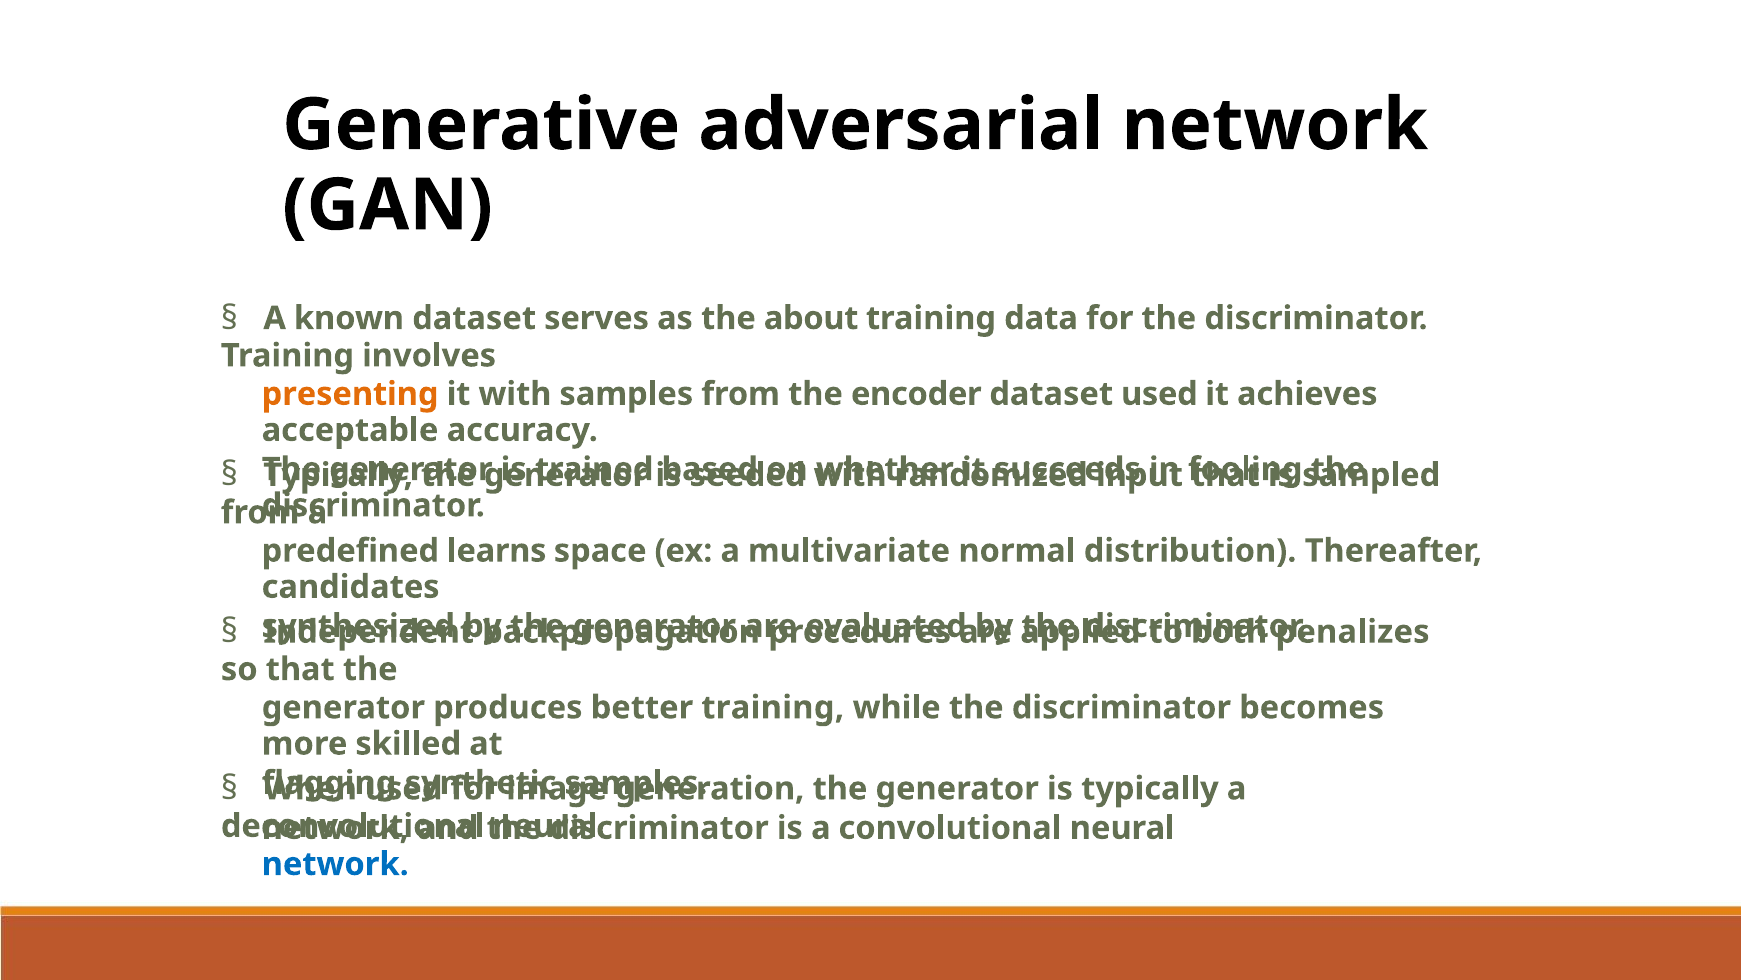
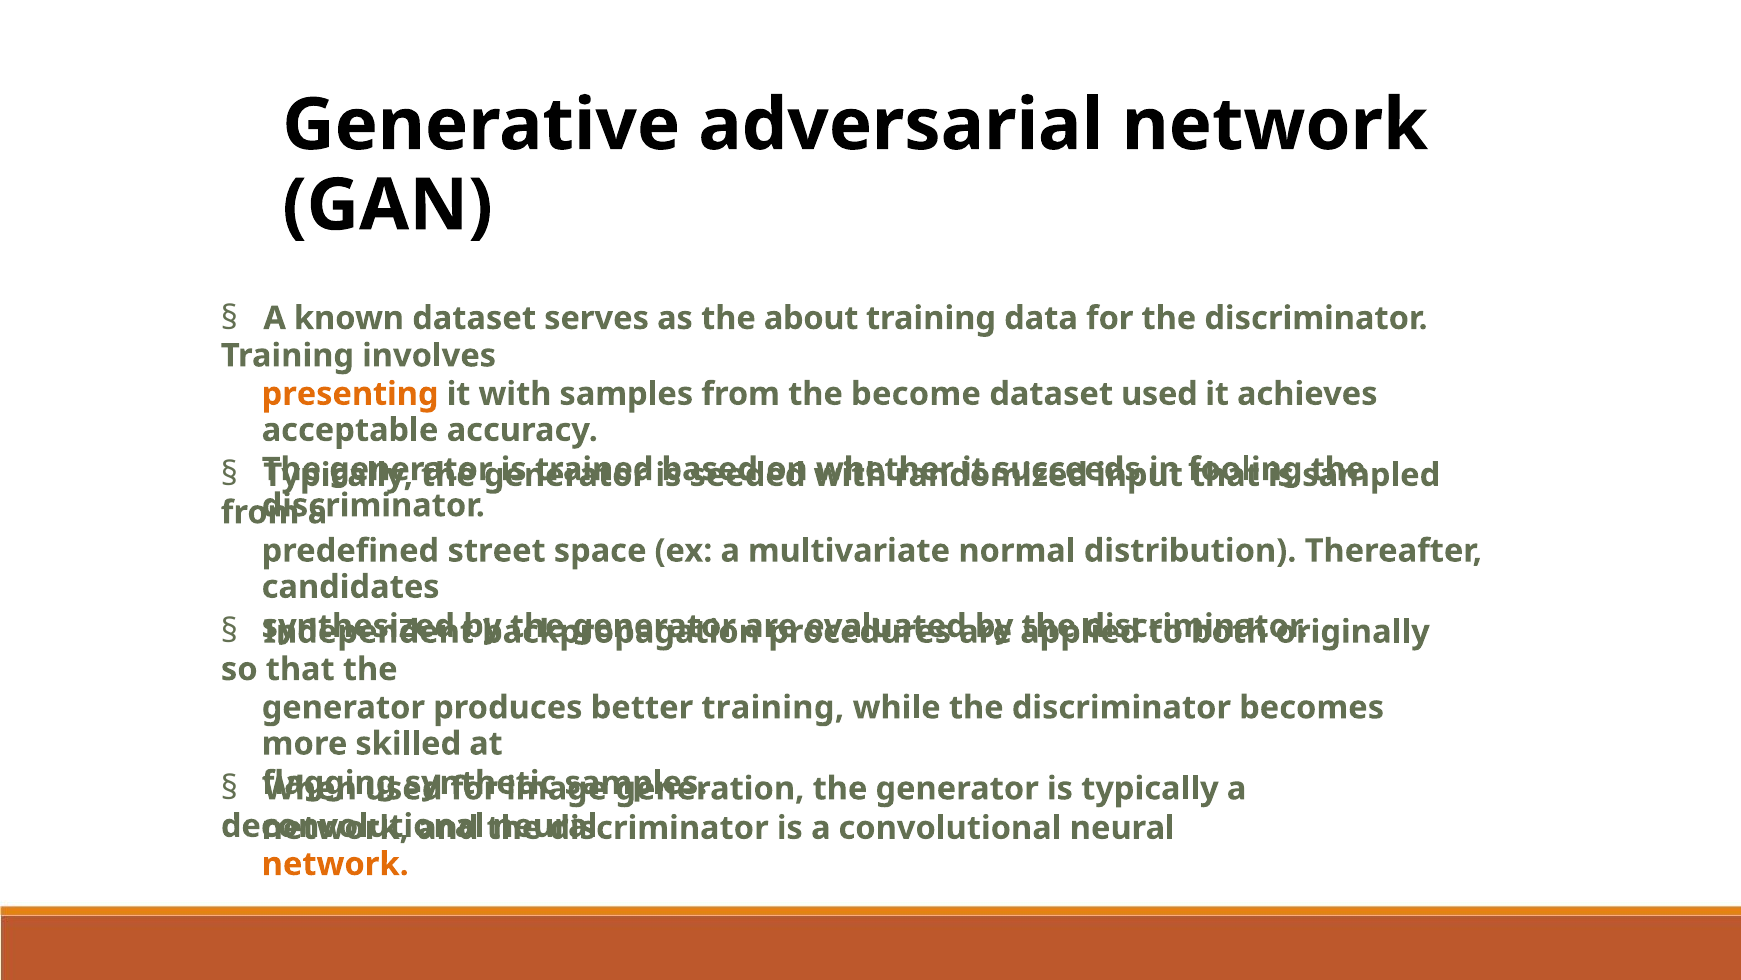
encoder: encoder -> become
learns: learns -> street
penalizes: penalizes -> originally
network at (335, 864) colour: blue -> orange
